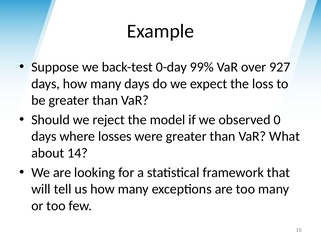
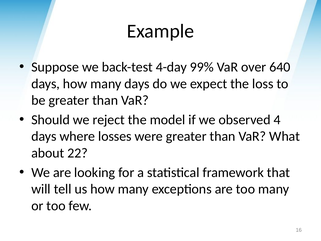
0-day: 0-day -> 4-day
927: 927 -> 640
0: 0 -> 4
14: 14 -> 22
